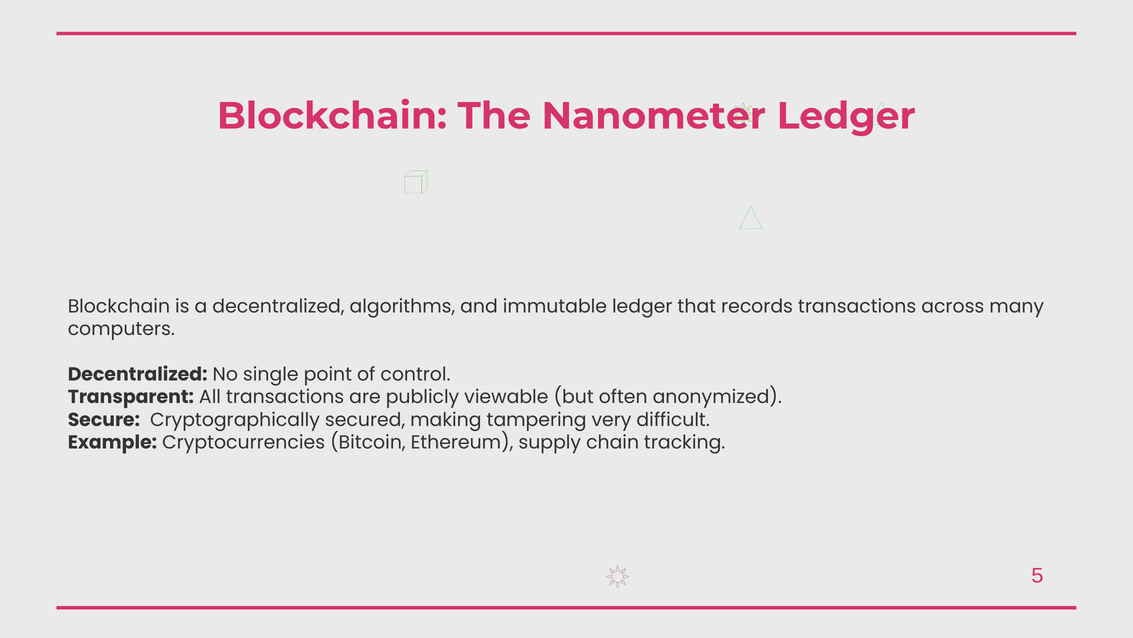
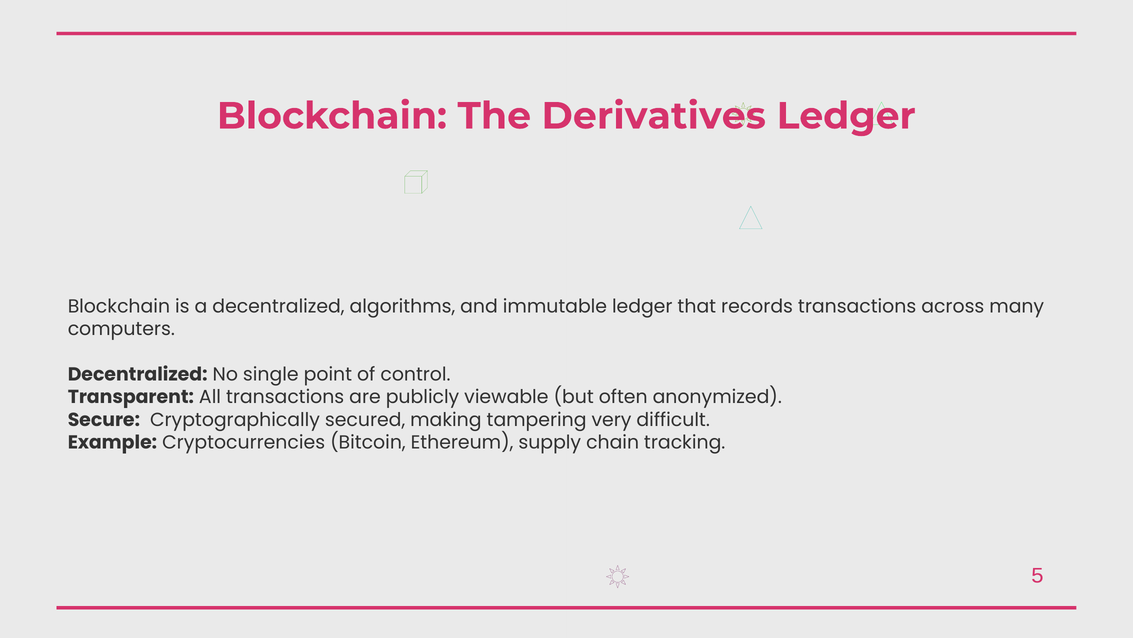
Nanometer: Nanometer -> Derivatives
